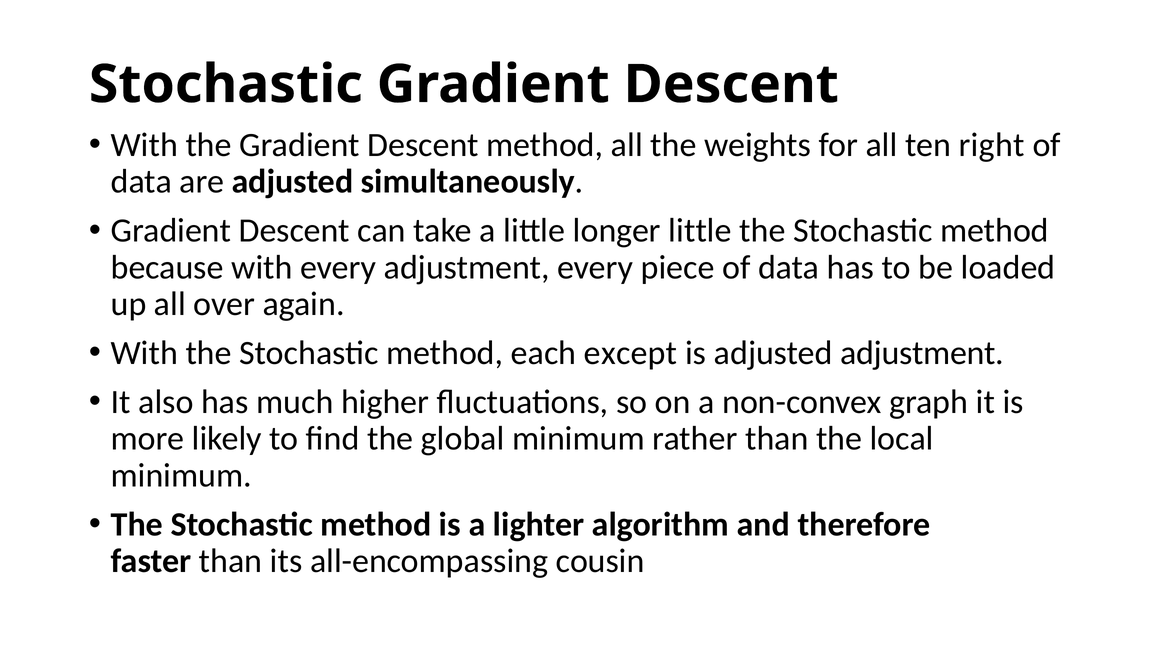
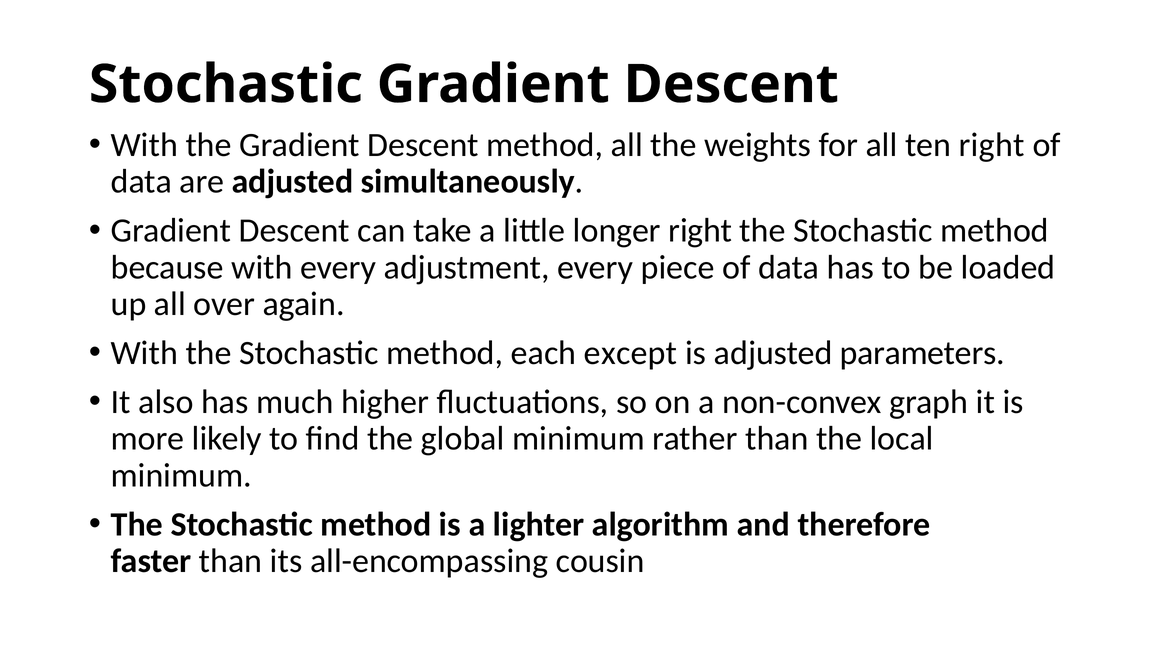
longer little: little -> right
adjusted adjustment: adjustment -> parameters
